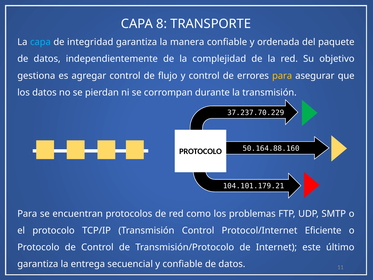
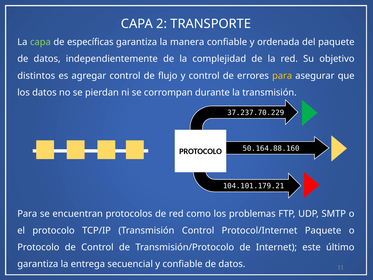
8: 8 -> 2
capa at (40, 42) colour: light blue -> light green
integridad: integridad -> específicas
gestiona: gestiona -> distintos
Protocol/Internet Eficiente: Eficiente -> Paquete
